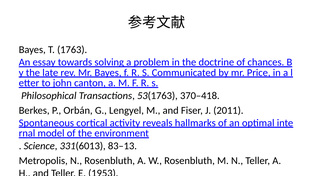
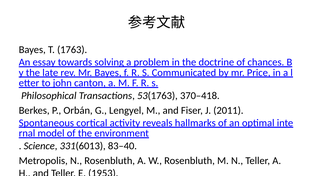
83–13: 83–13 -> 83–40
